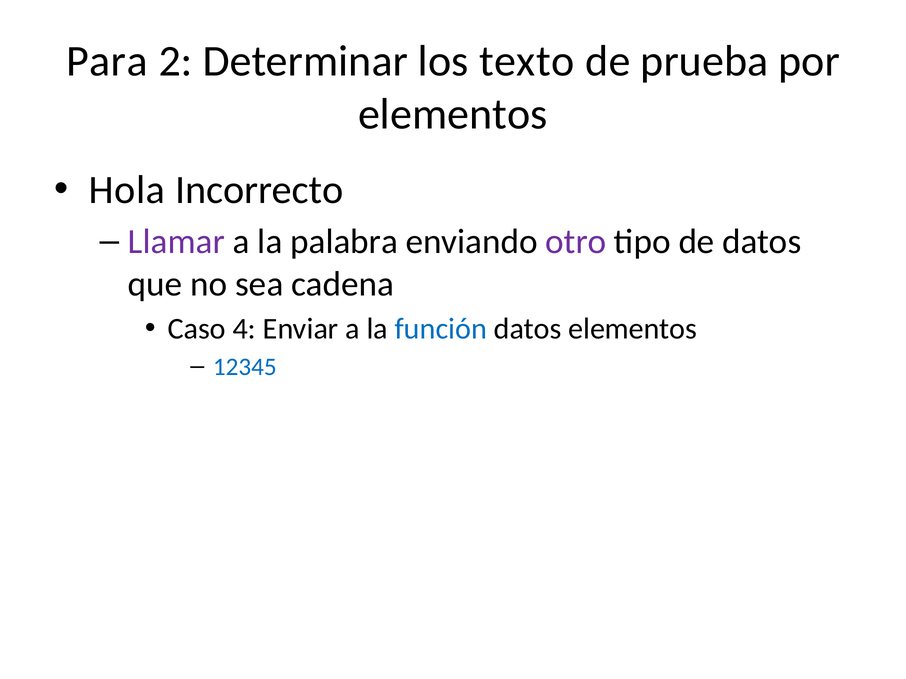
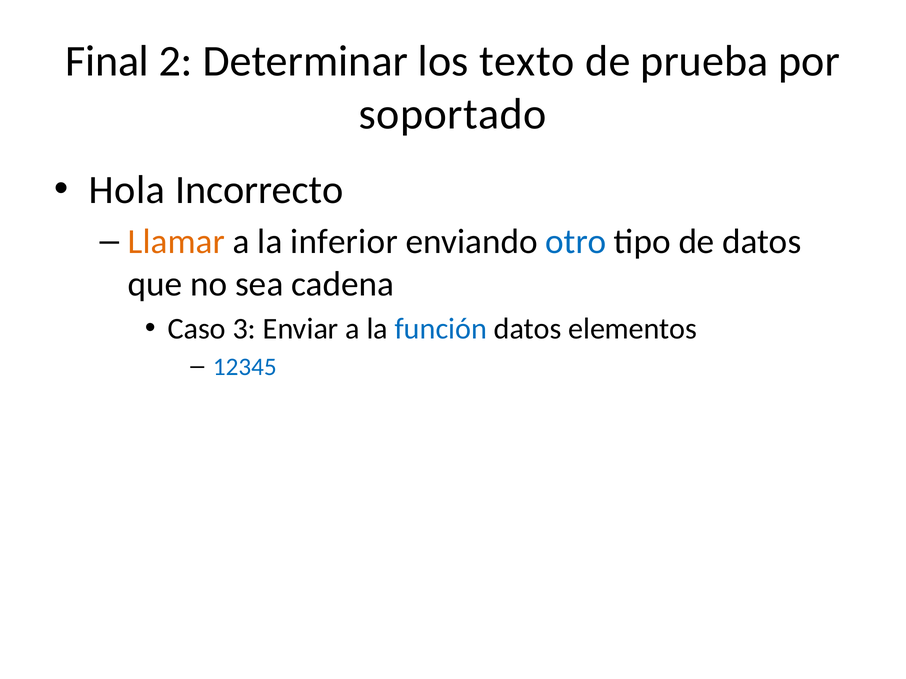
Para: Para -> Final
elementos at (453, 114): elementos -> soportado
Llamar colour: purple -> orange
palabra: palabra -> inferior
otro colour: purple -> blue
4: 4 -> 3
